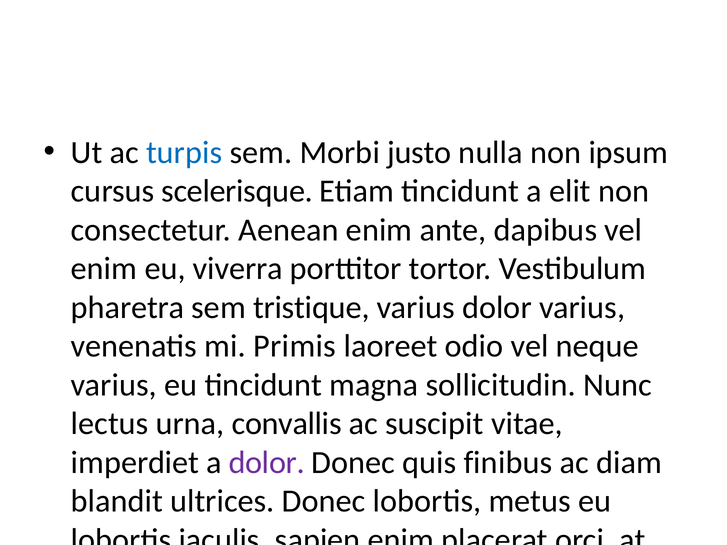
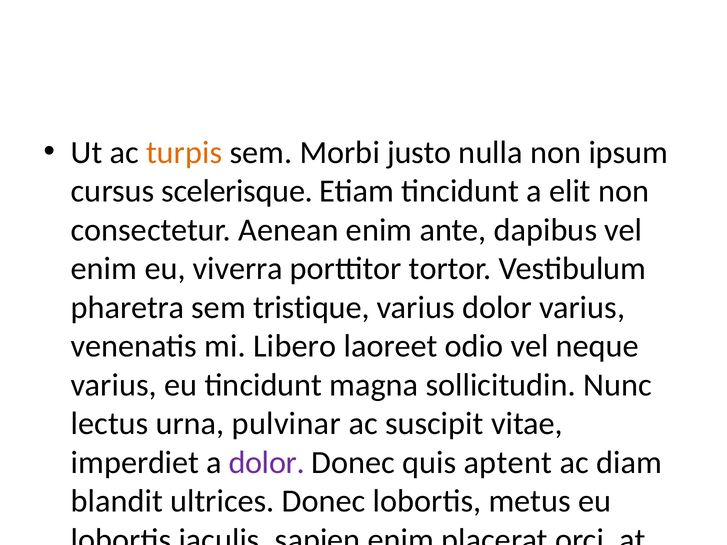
turpis colour: blue -> orange
Primis: Primis -> Libero
urna convallis: convallis -> pulvinar
finibus: finibus -> aptent
